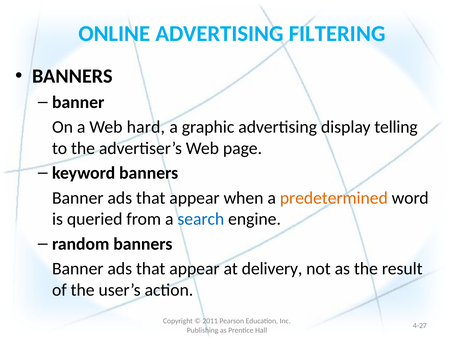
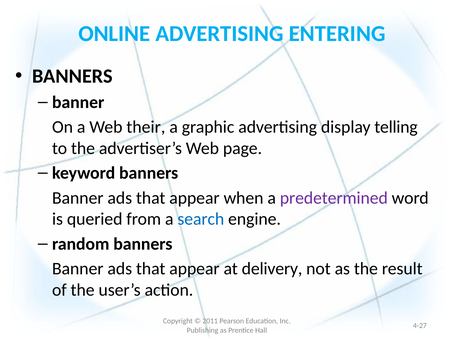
FILTERING: FILTERING -> ENTERING
hard: hard -> their
predetermined colour: orange -> purple
